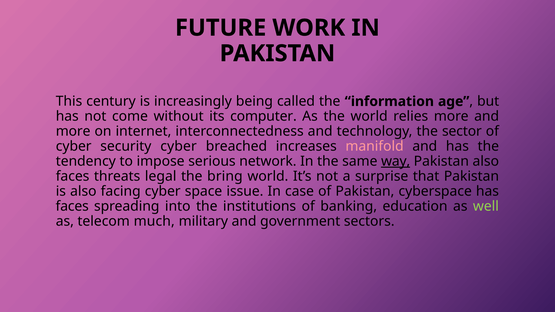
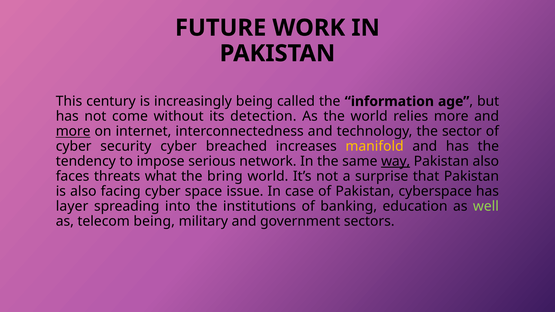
computer: computer -> detection
more at (73, 131) underline: none -> present
manifold colour: pink -> yellow
legal: legal -> what
faces at (72, 206): faces -> layer
telecom much: much -> being
